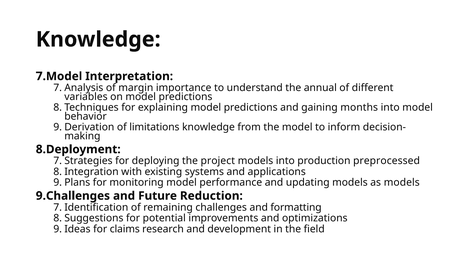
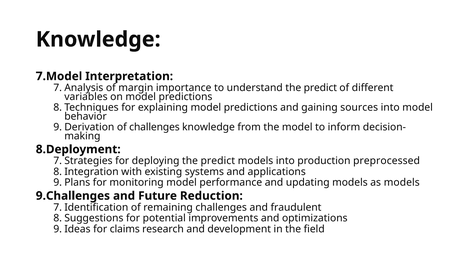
understand the annual: annual -> predict
months: months -> sources
of limitations: limitations -> challenges
deploying the project: project -> predict
formatting: formatting -> fraudulent
